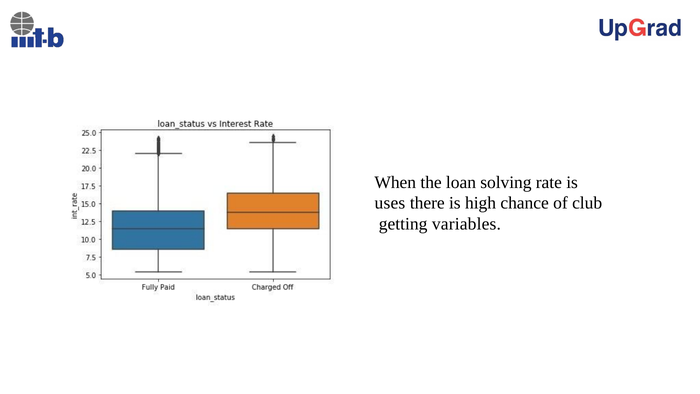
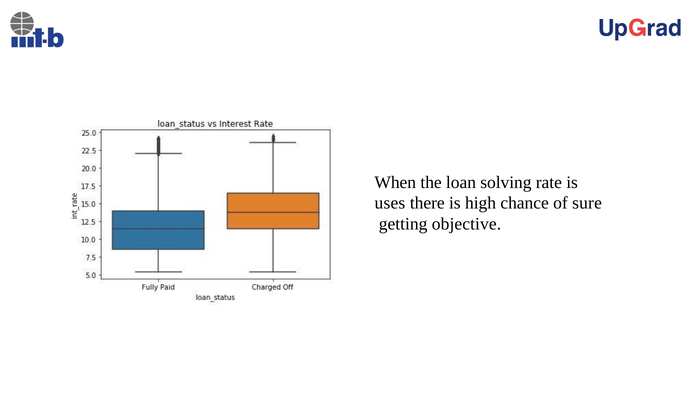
club: club -> sure
variables: variables -> objective
